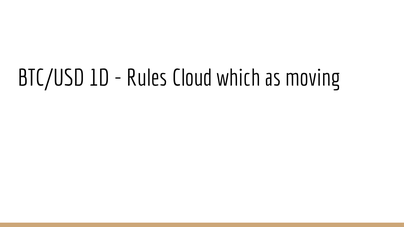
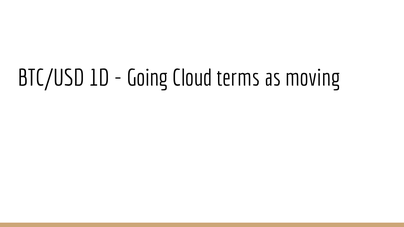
Rules: Rules -> Going
which: which -> terms
